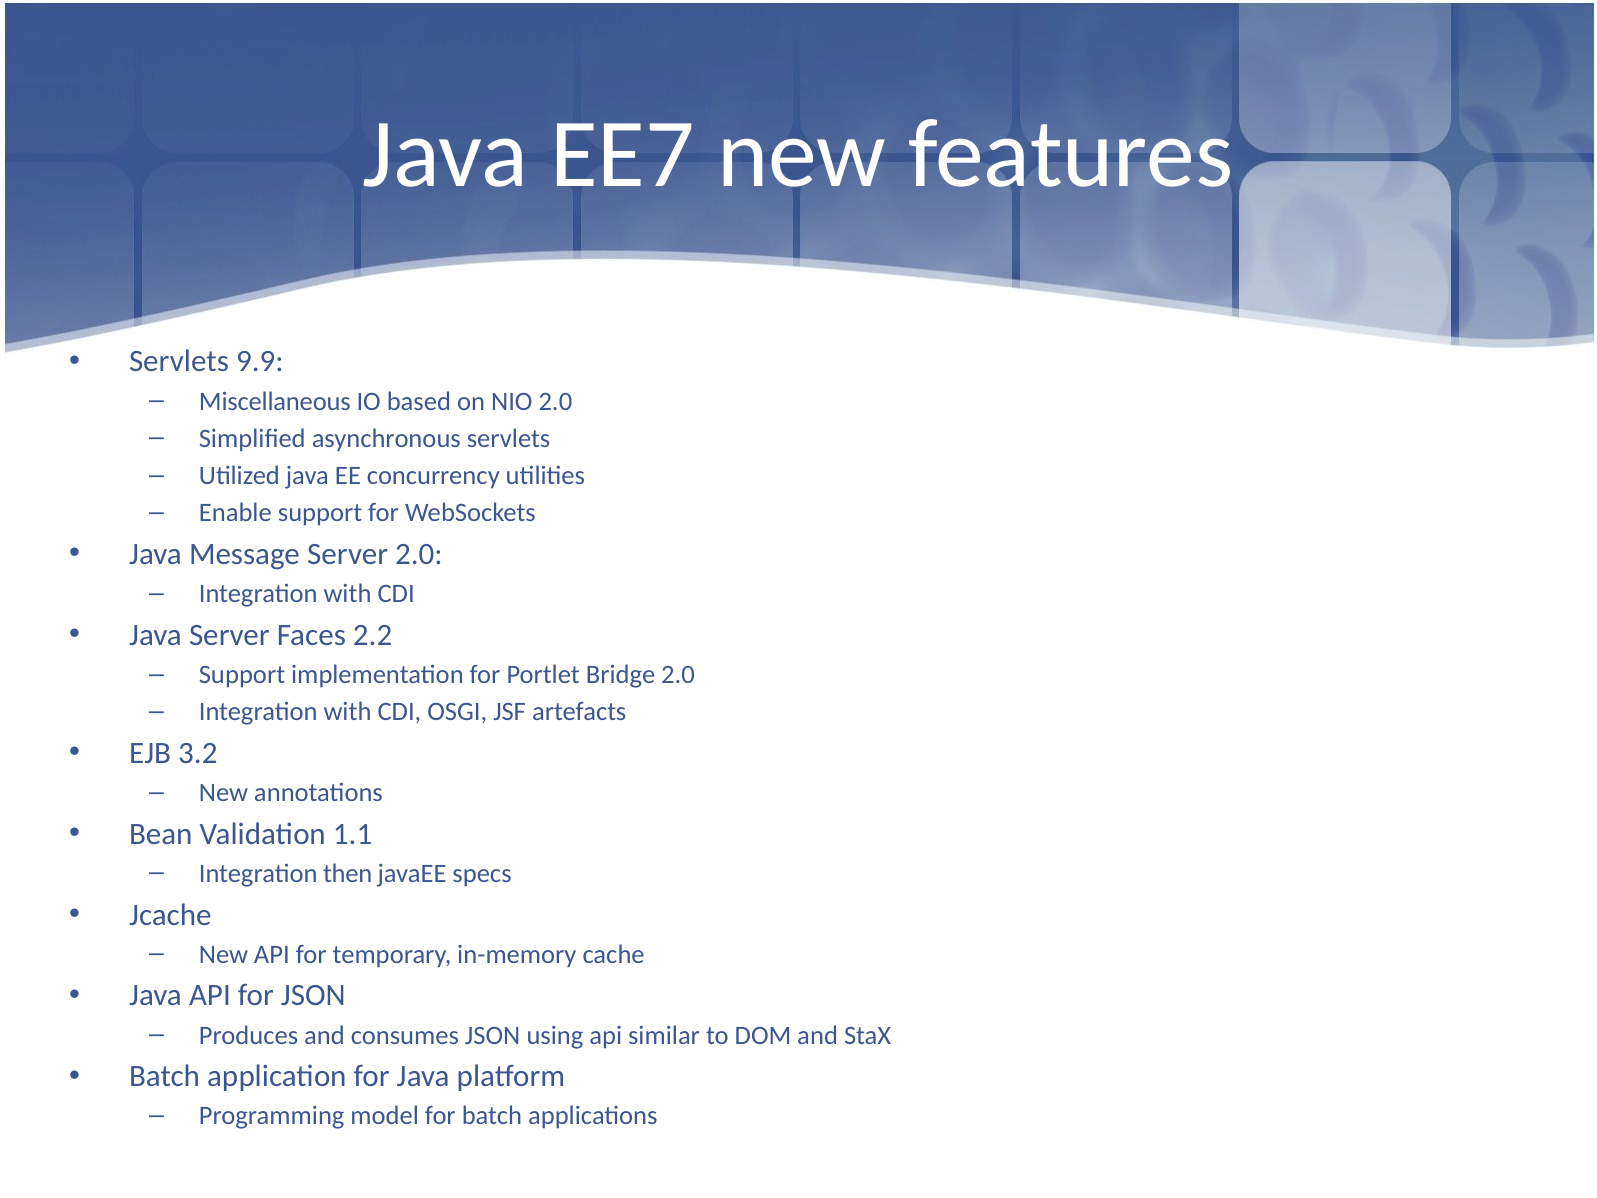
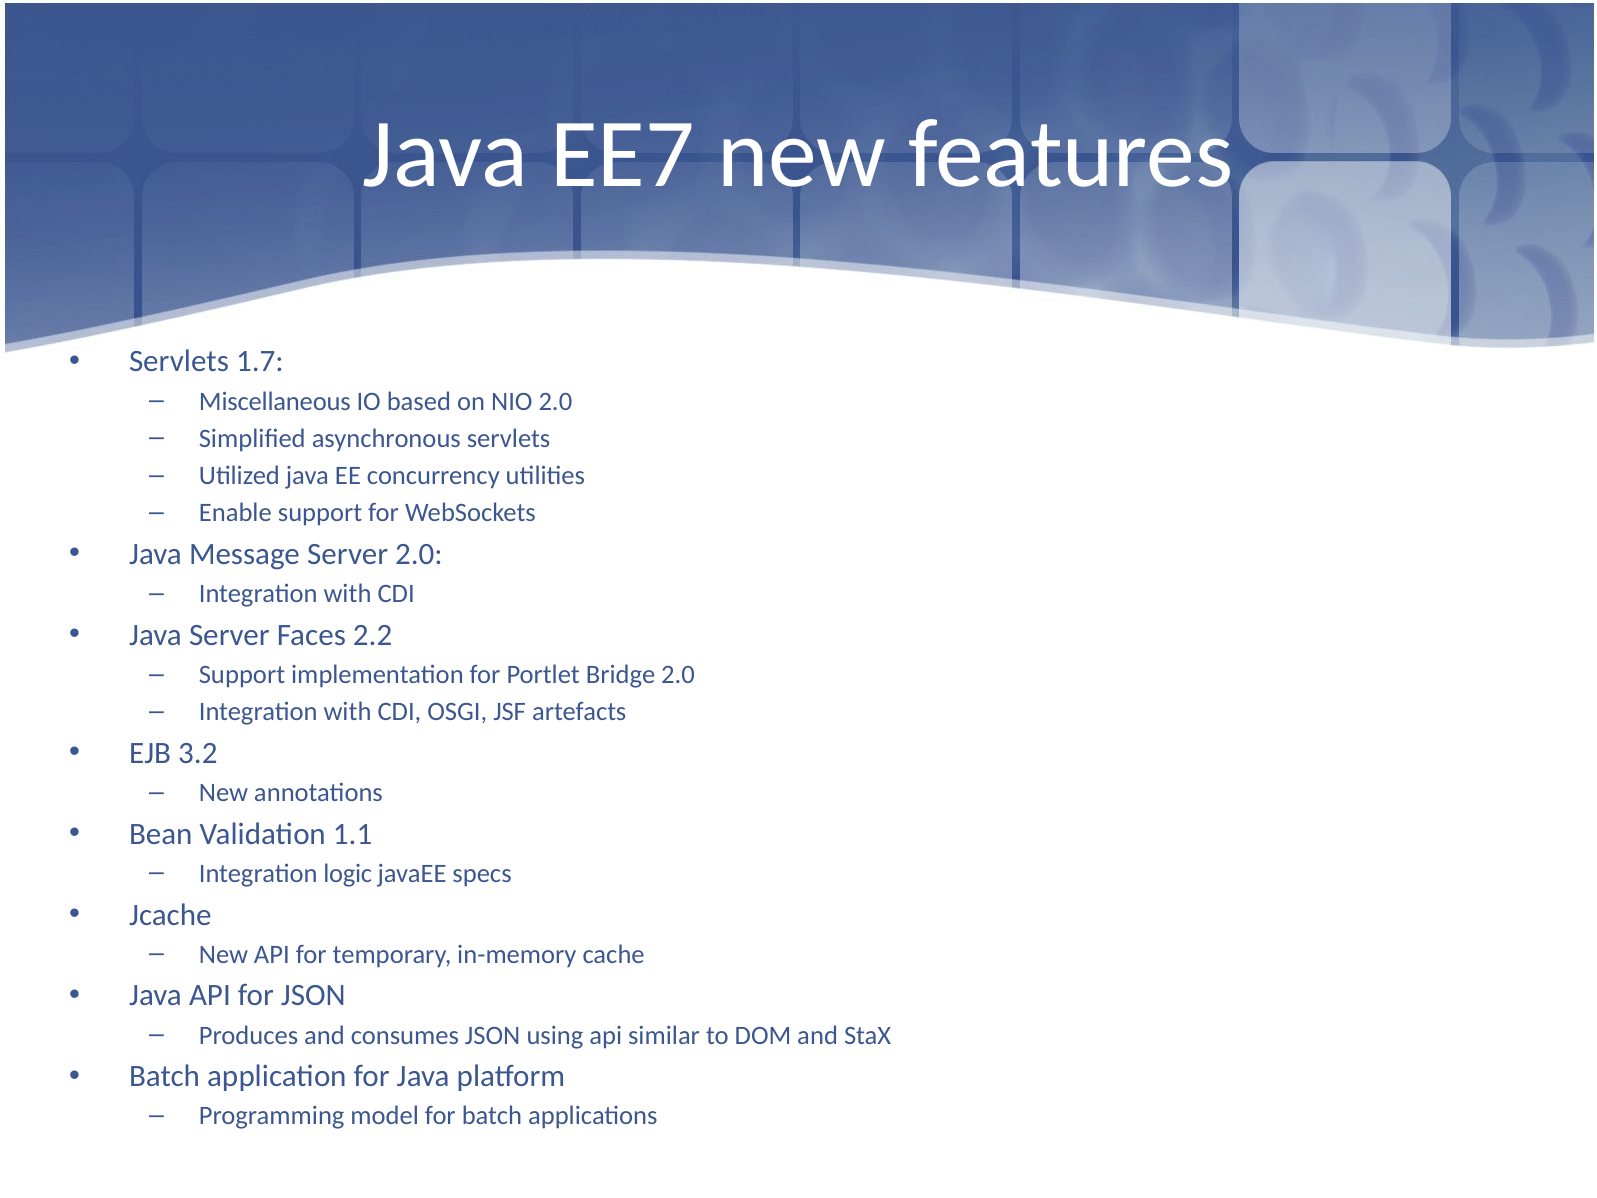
9.9: 9.9 -> 1.7
then: then -> logic
